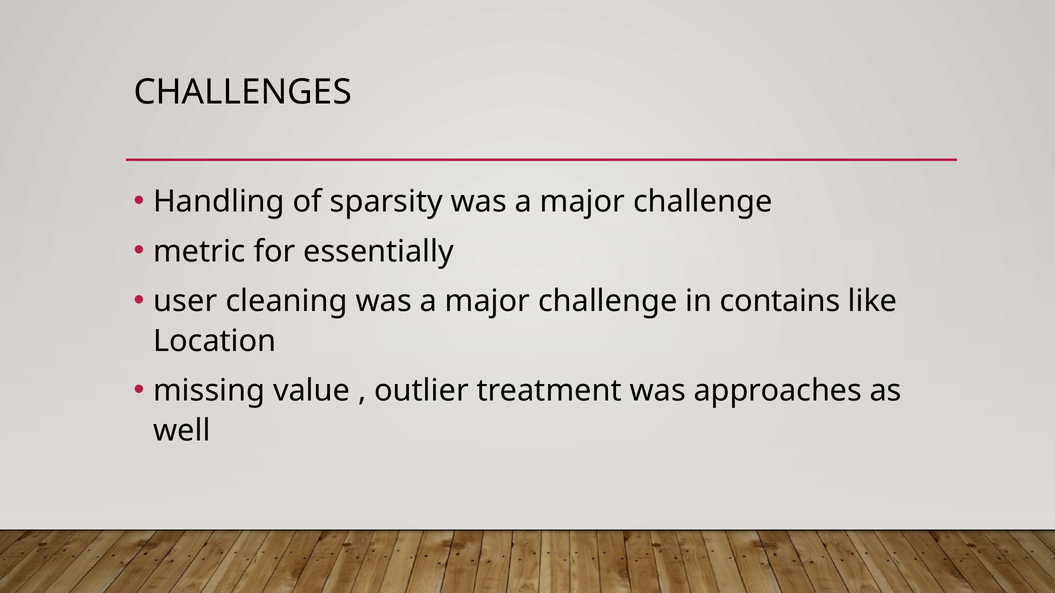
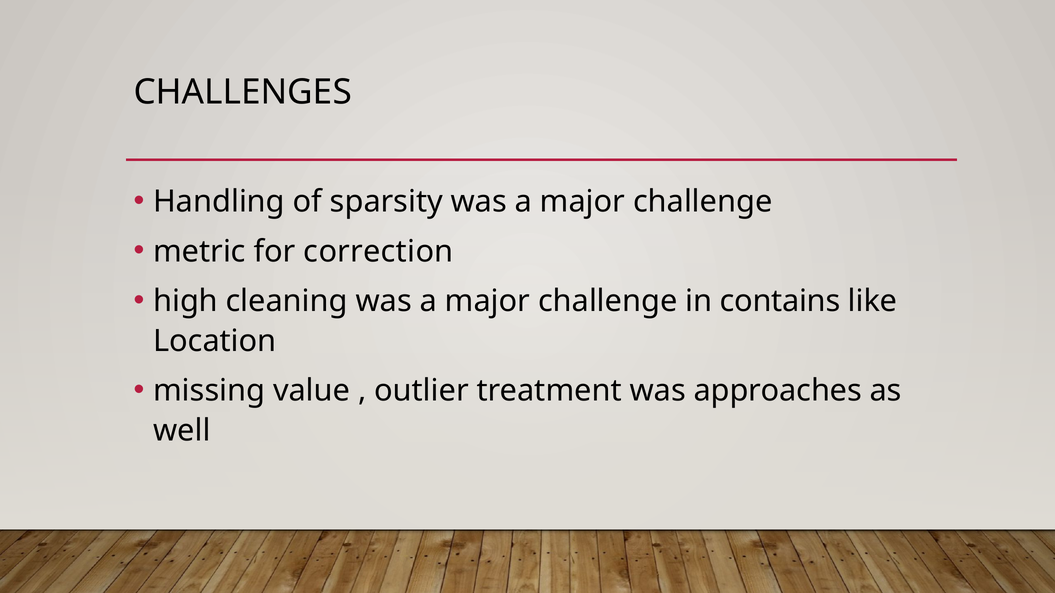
essentially: essentially -> correction
user: user -> high
